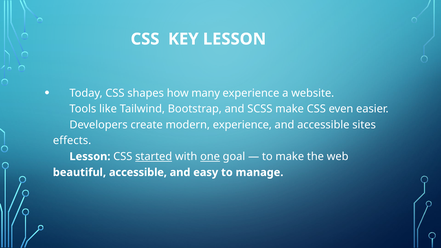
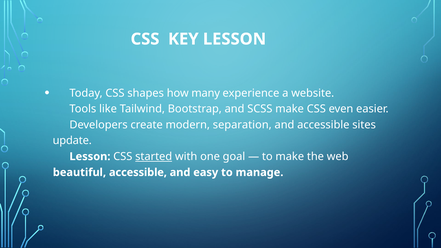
modern experience: experience -> separation
effects: effects -> update
one underline: present -> none
